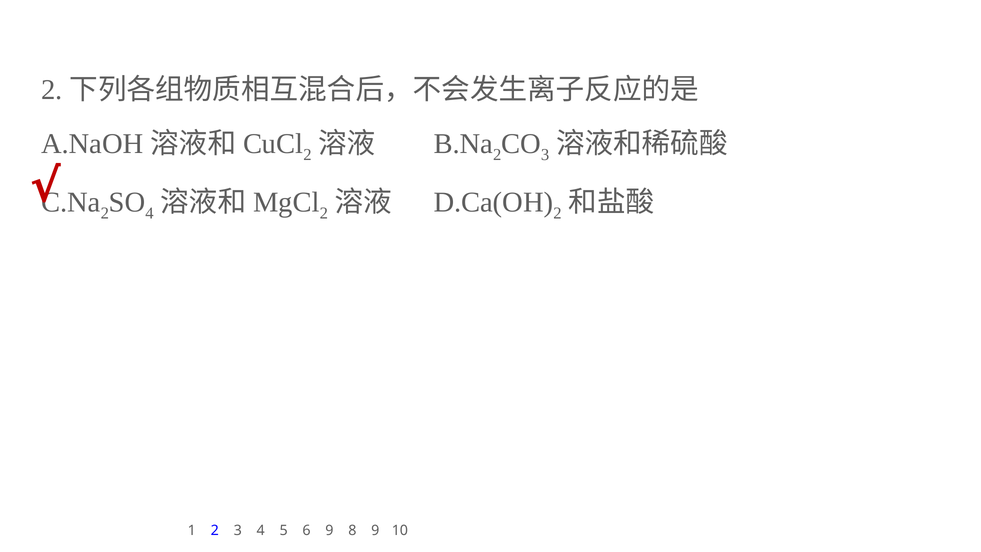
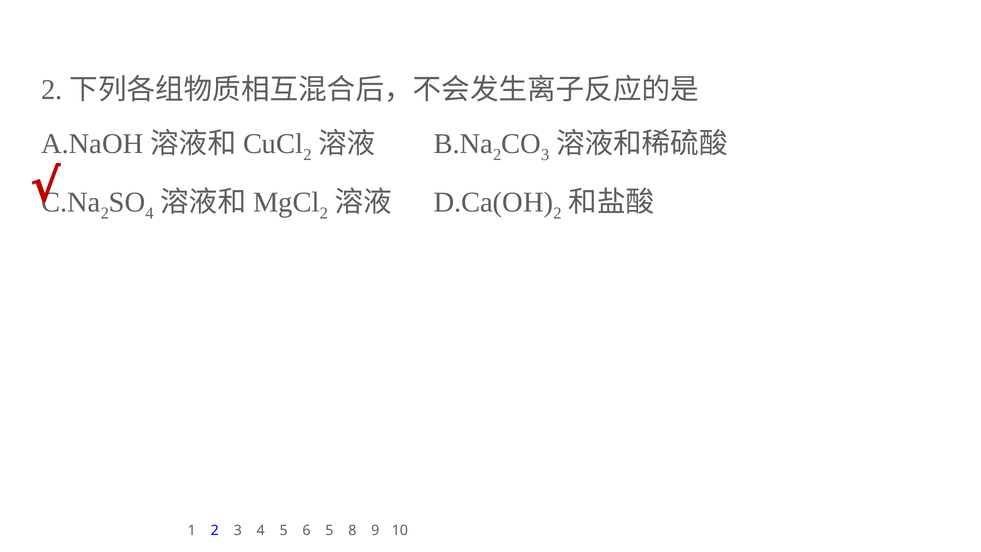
6 9: 9 -> 5
